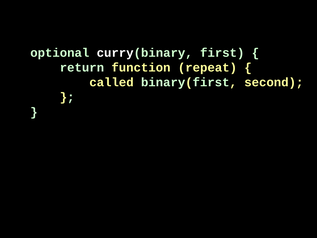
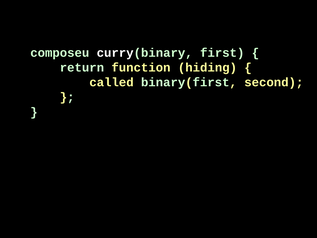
optional: optional -> composeu
repeat: repeat -> hiding
